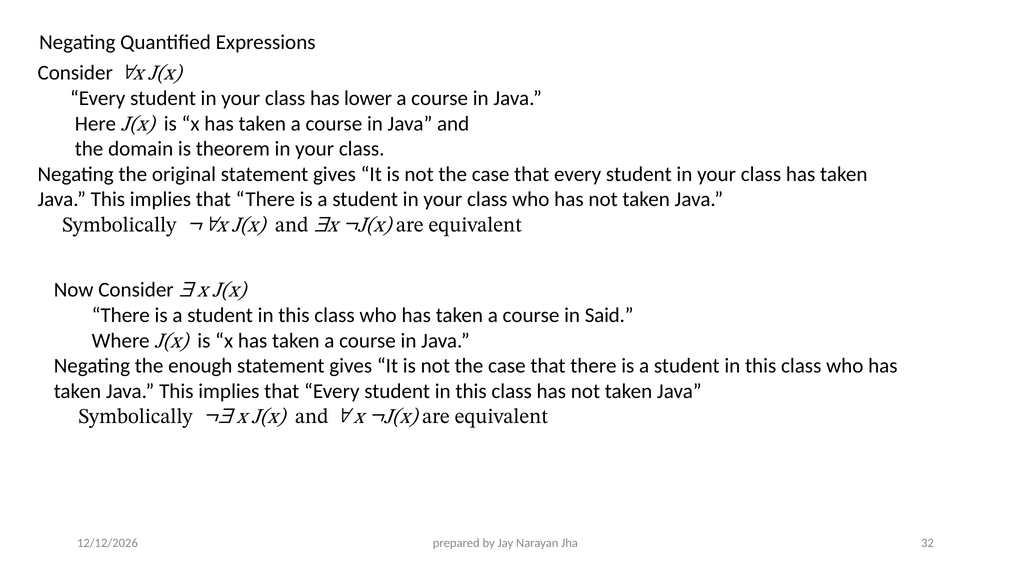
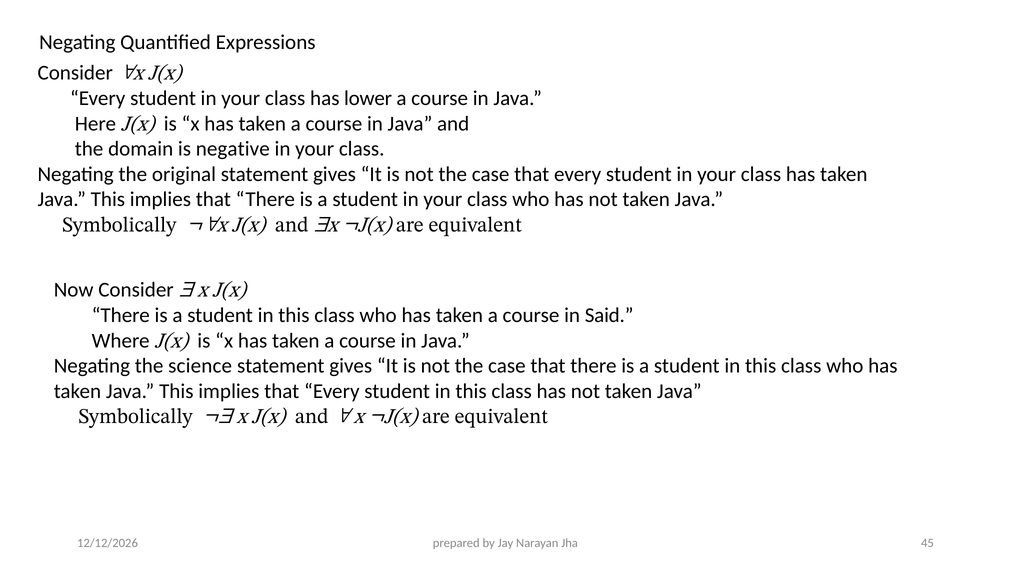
theorem: theorem -> negative
enough: enough -> science
32: 32 -> 45
